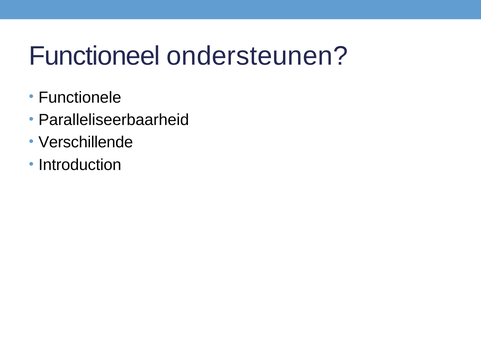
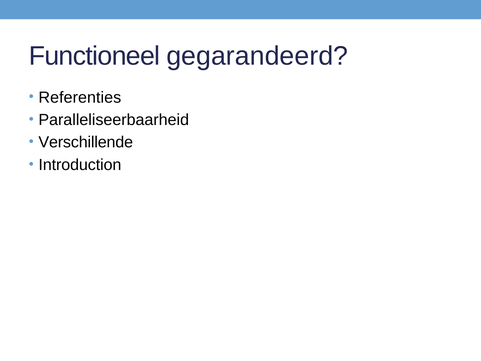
ondersteunen: ondersteunen -> gegarandeerd
Functionele: Functionele -> Referenties
